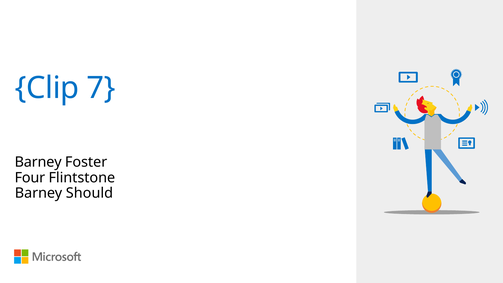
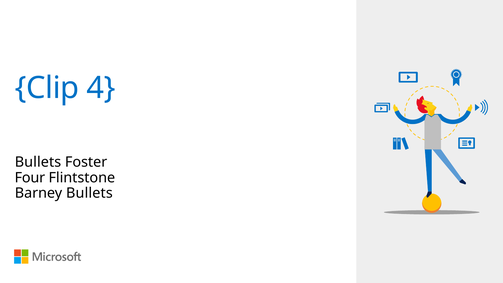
7: 7 -> 4
Barney at (38, 162): Barney -> Bullets
Barney Should: Should -> Bullets
